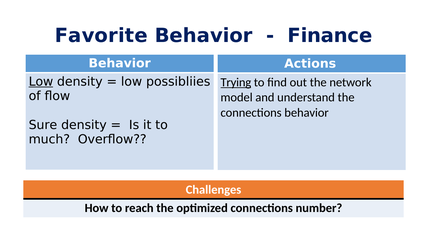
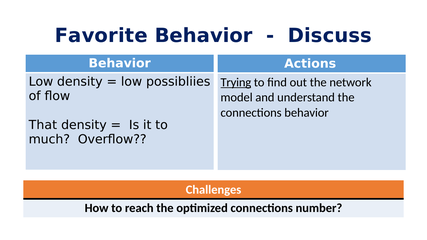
Finance: Finance -> Discuss
Low at (41, 82) underline: present -> none
Sure: Sure -> That
